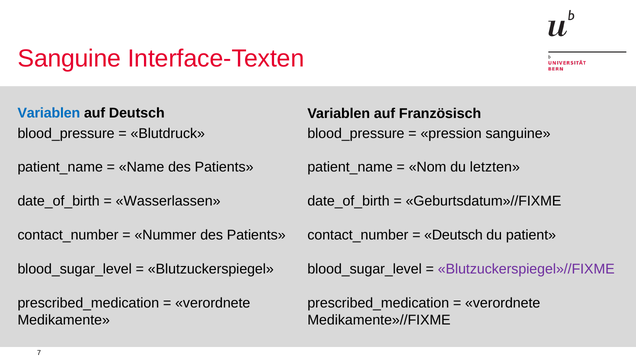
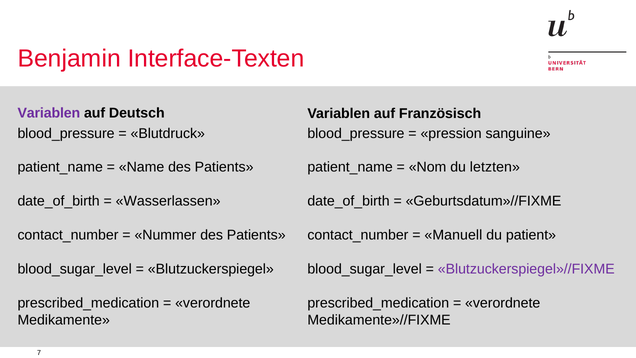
Sanguine at (69, 59): Sanguine -> Benjamin
Variablen at (49, 113) colour: blue -> purple
Deutsch at (454, 235): Deutsch -> Manuell
